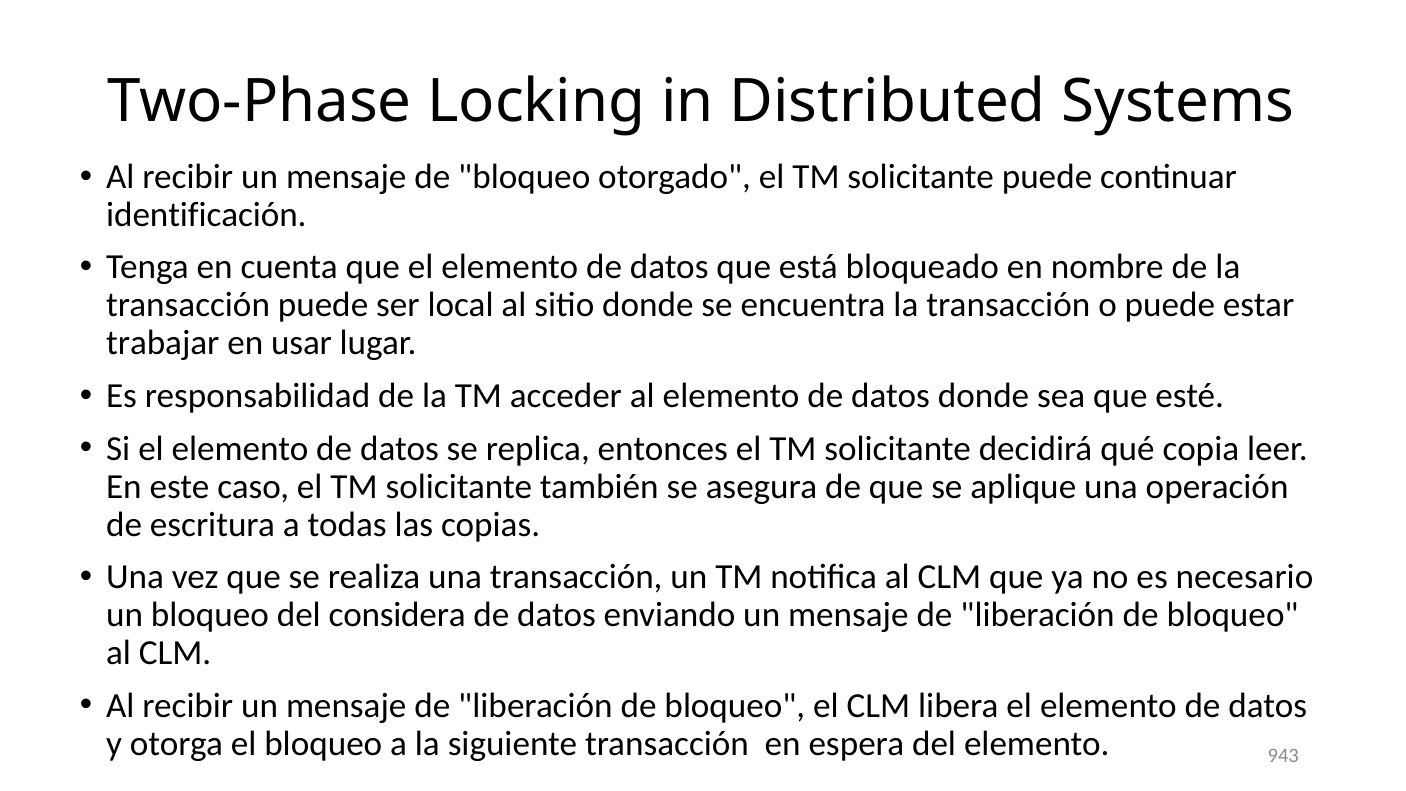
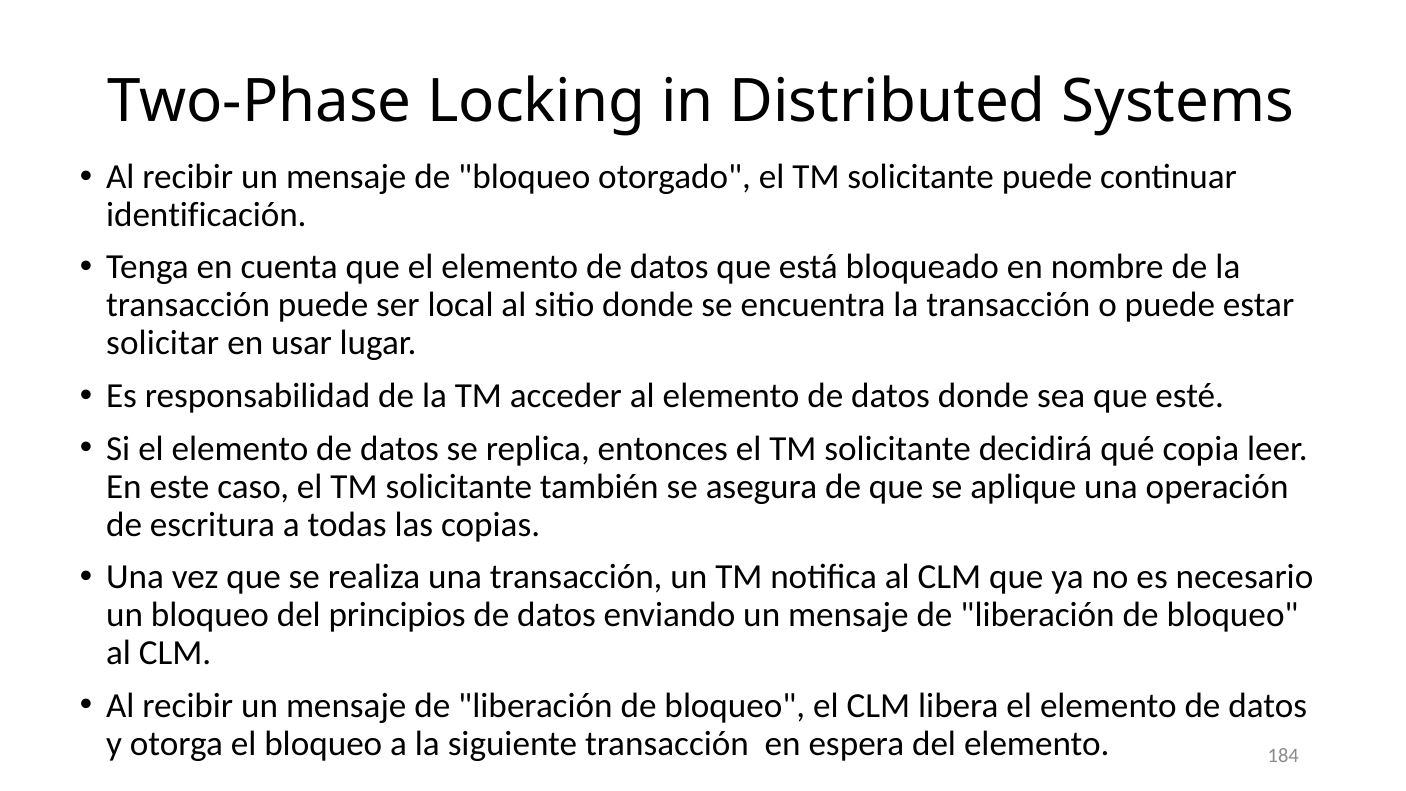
trabajar: trabajar -> solicitar
considera: considera -> principios
943: 943 -> 184
